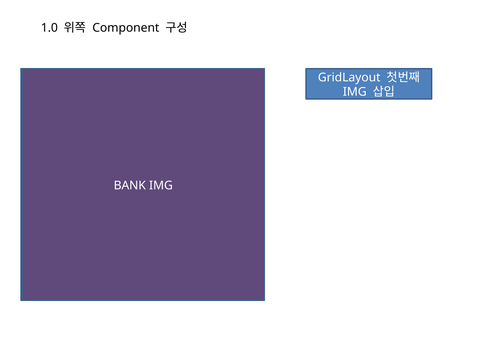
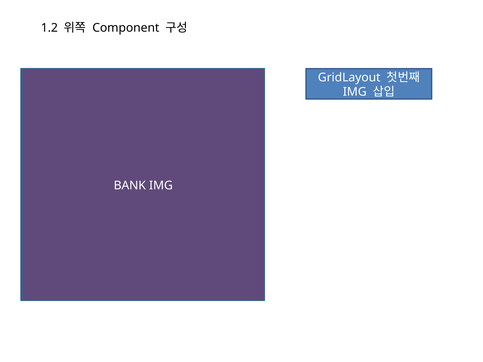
1.0: 1.0 -> 1.2
